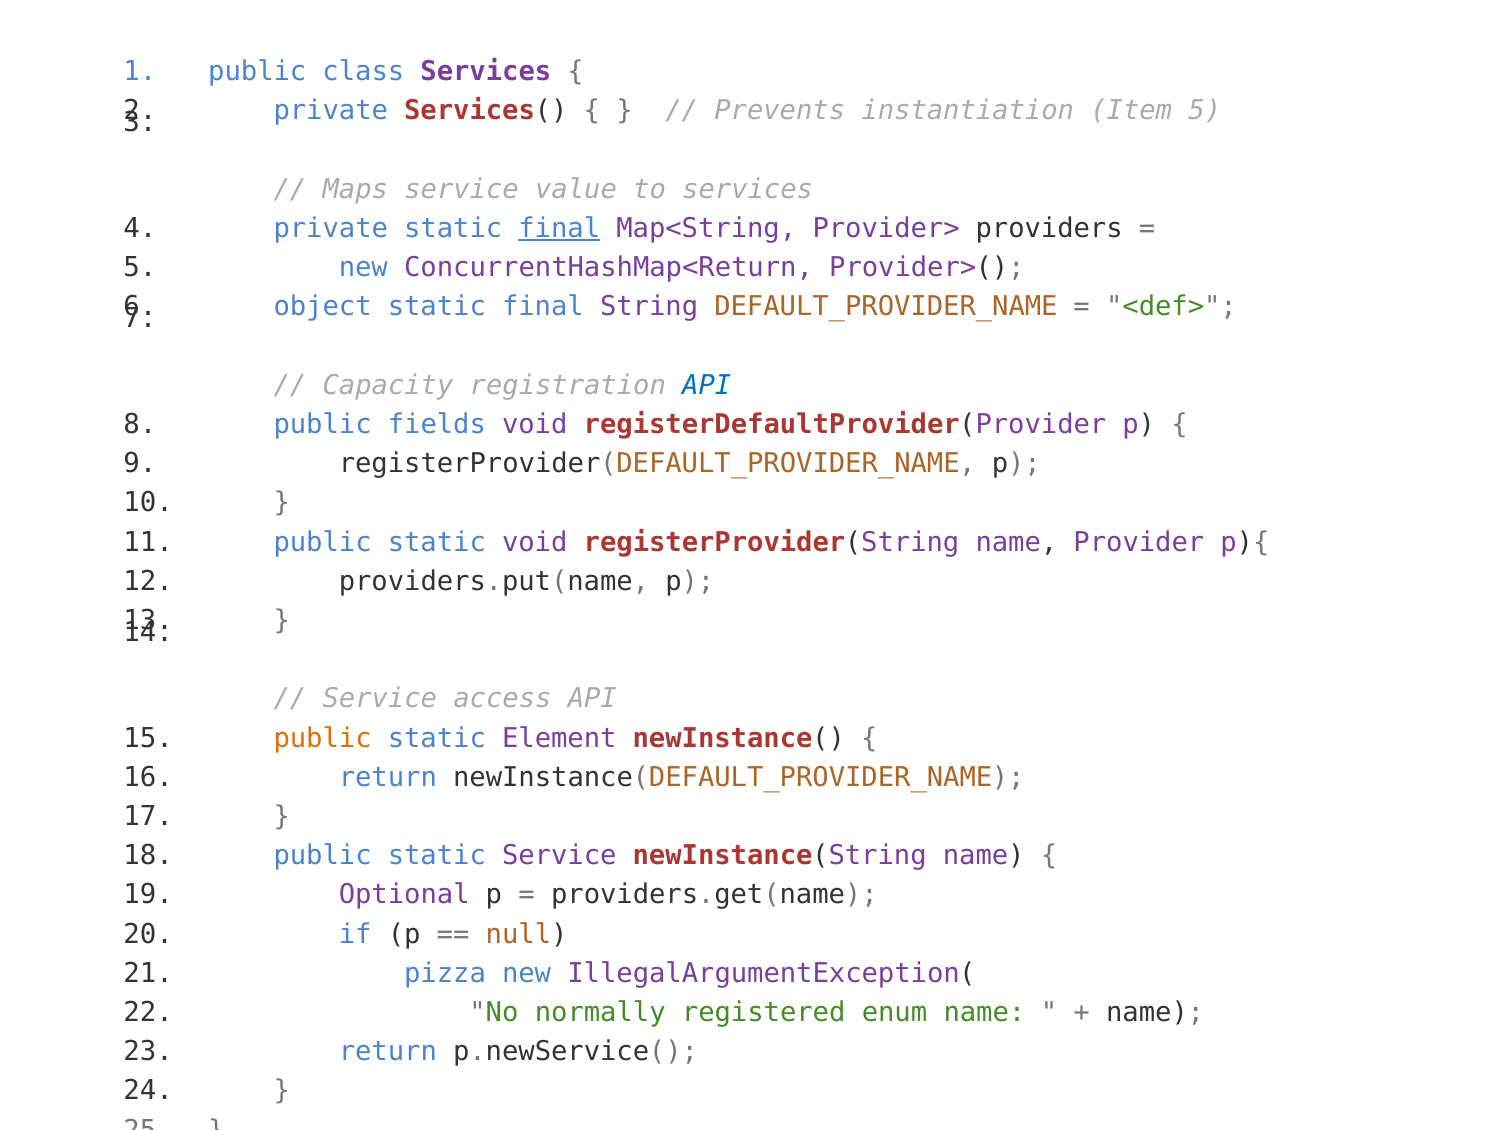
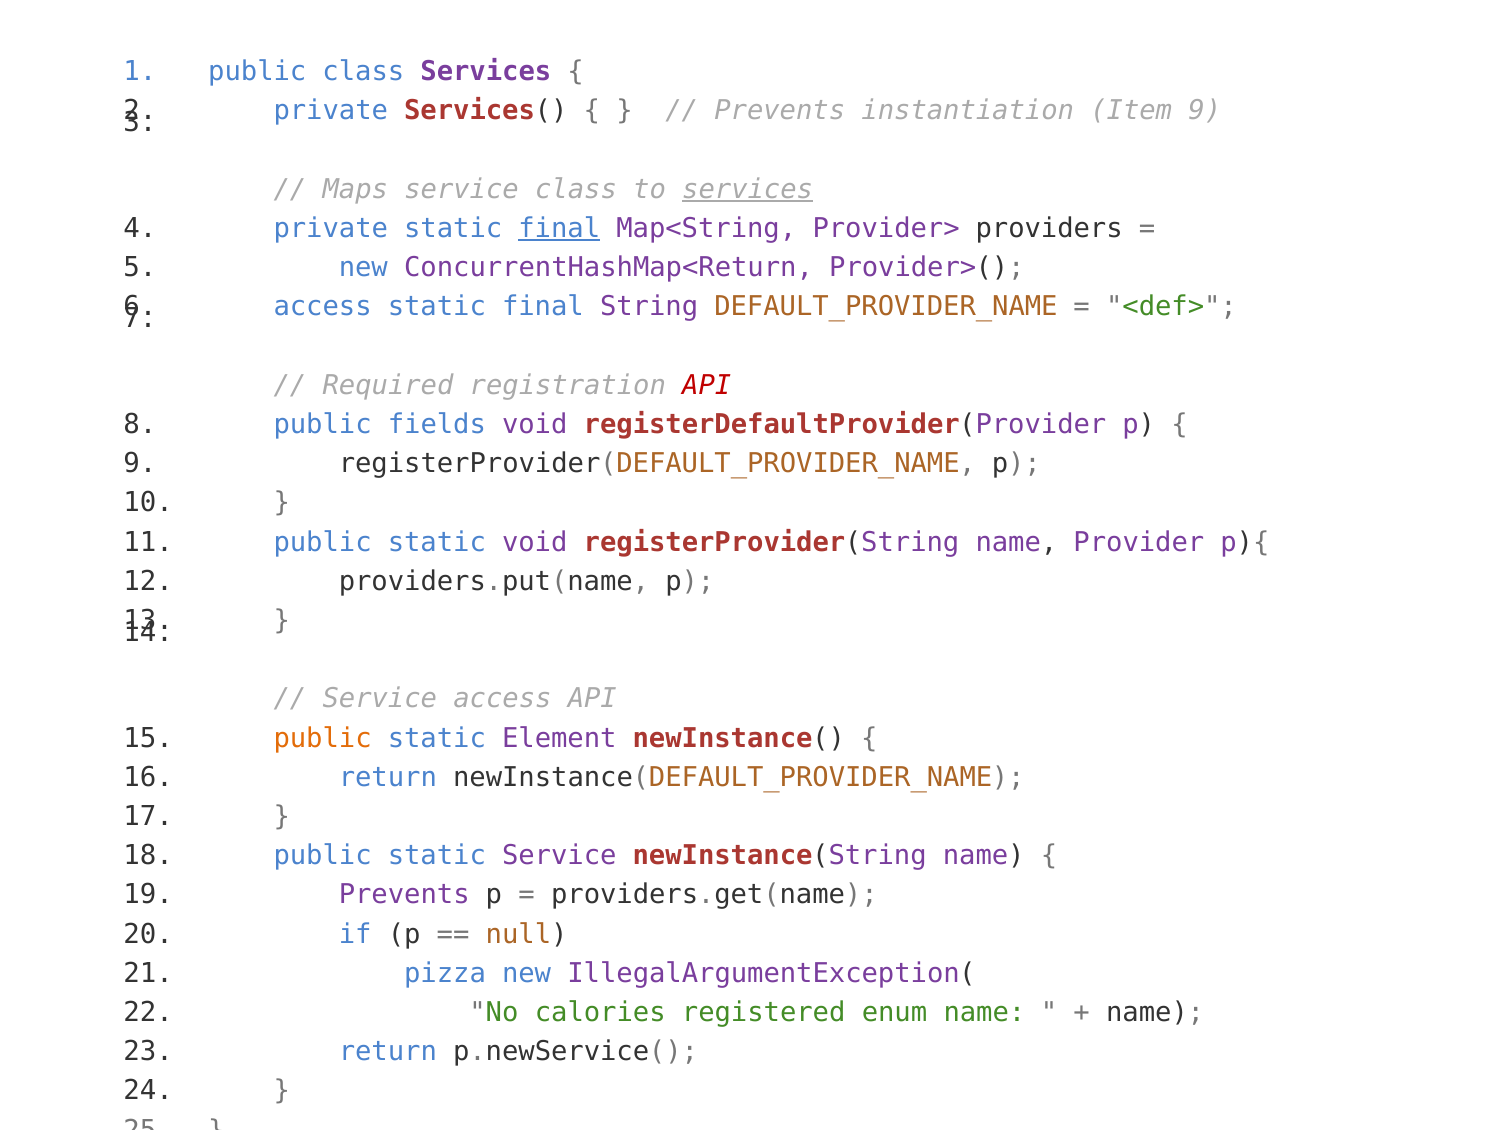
Item 5: 5 -> 9
service value: value -> class
services at (748, 189) underline: none -> present
object at (323, 307): object -> access
Capacity: Capacity -> Required
API at (707, 385) colour: blue -> red
Optional at (404, 895): Optional -> Prevents
normally: normally -> calories
